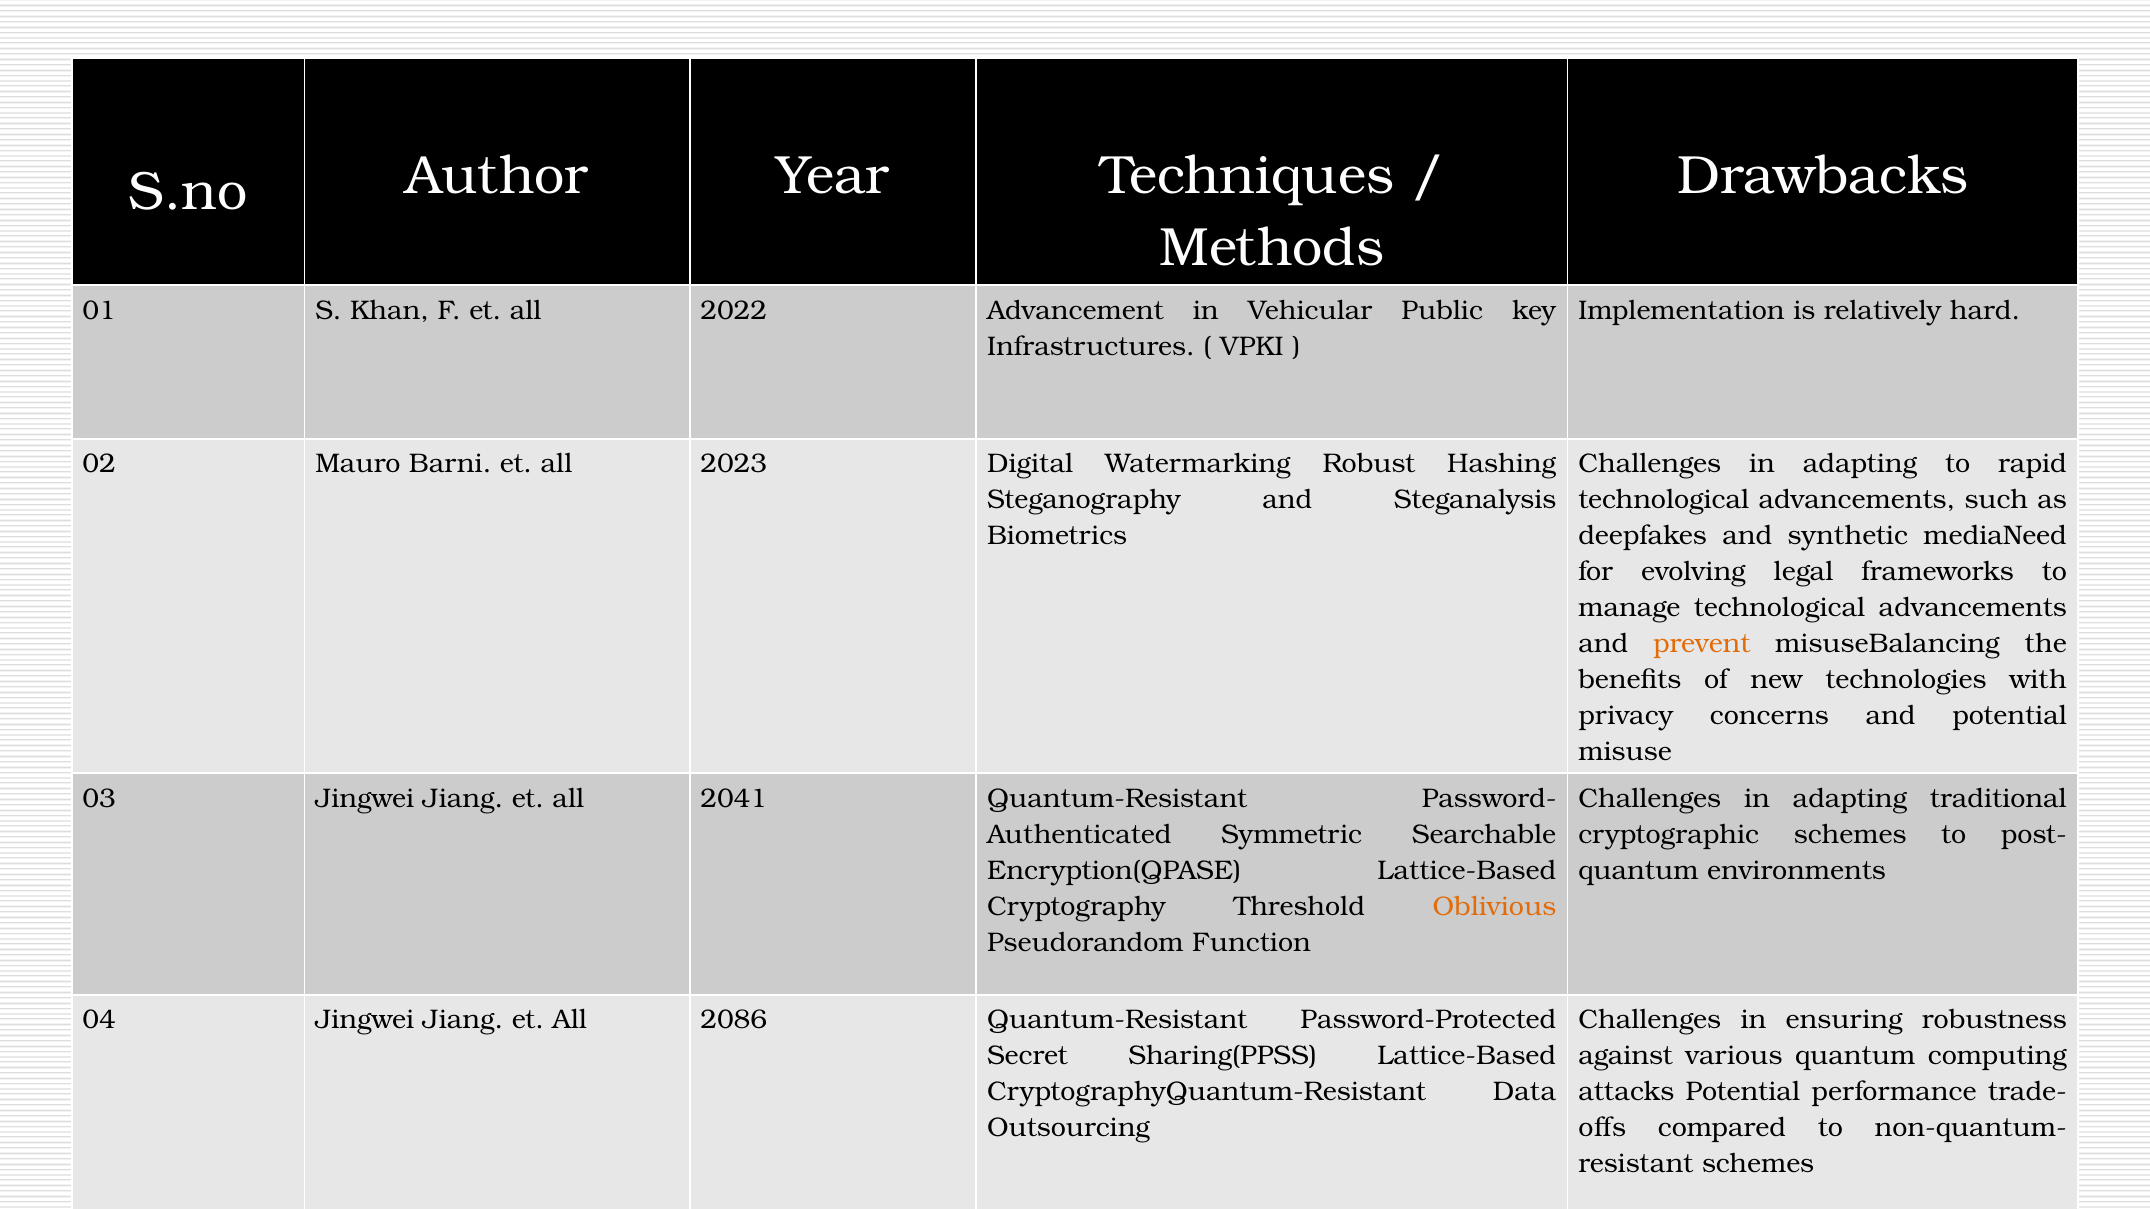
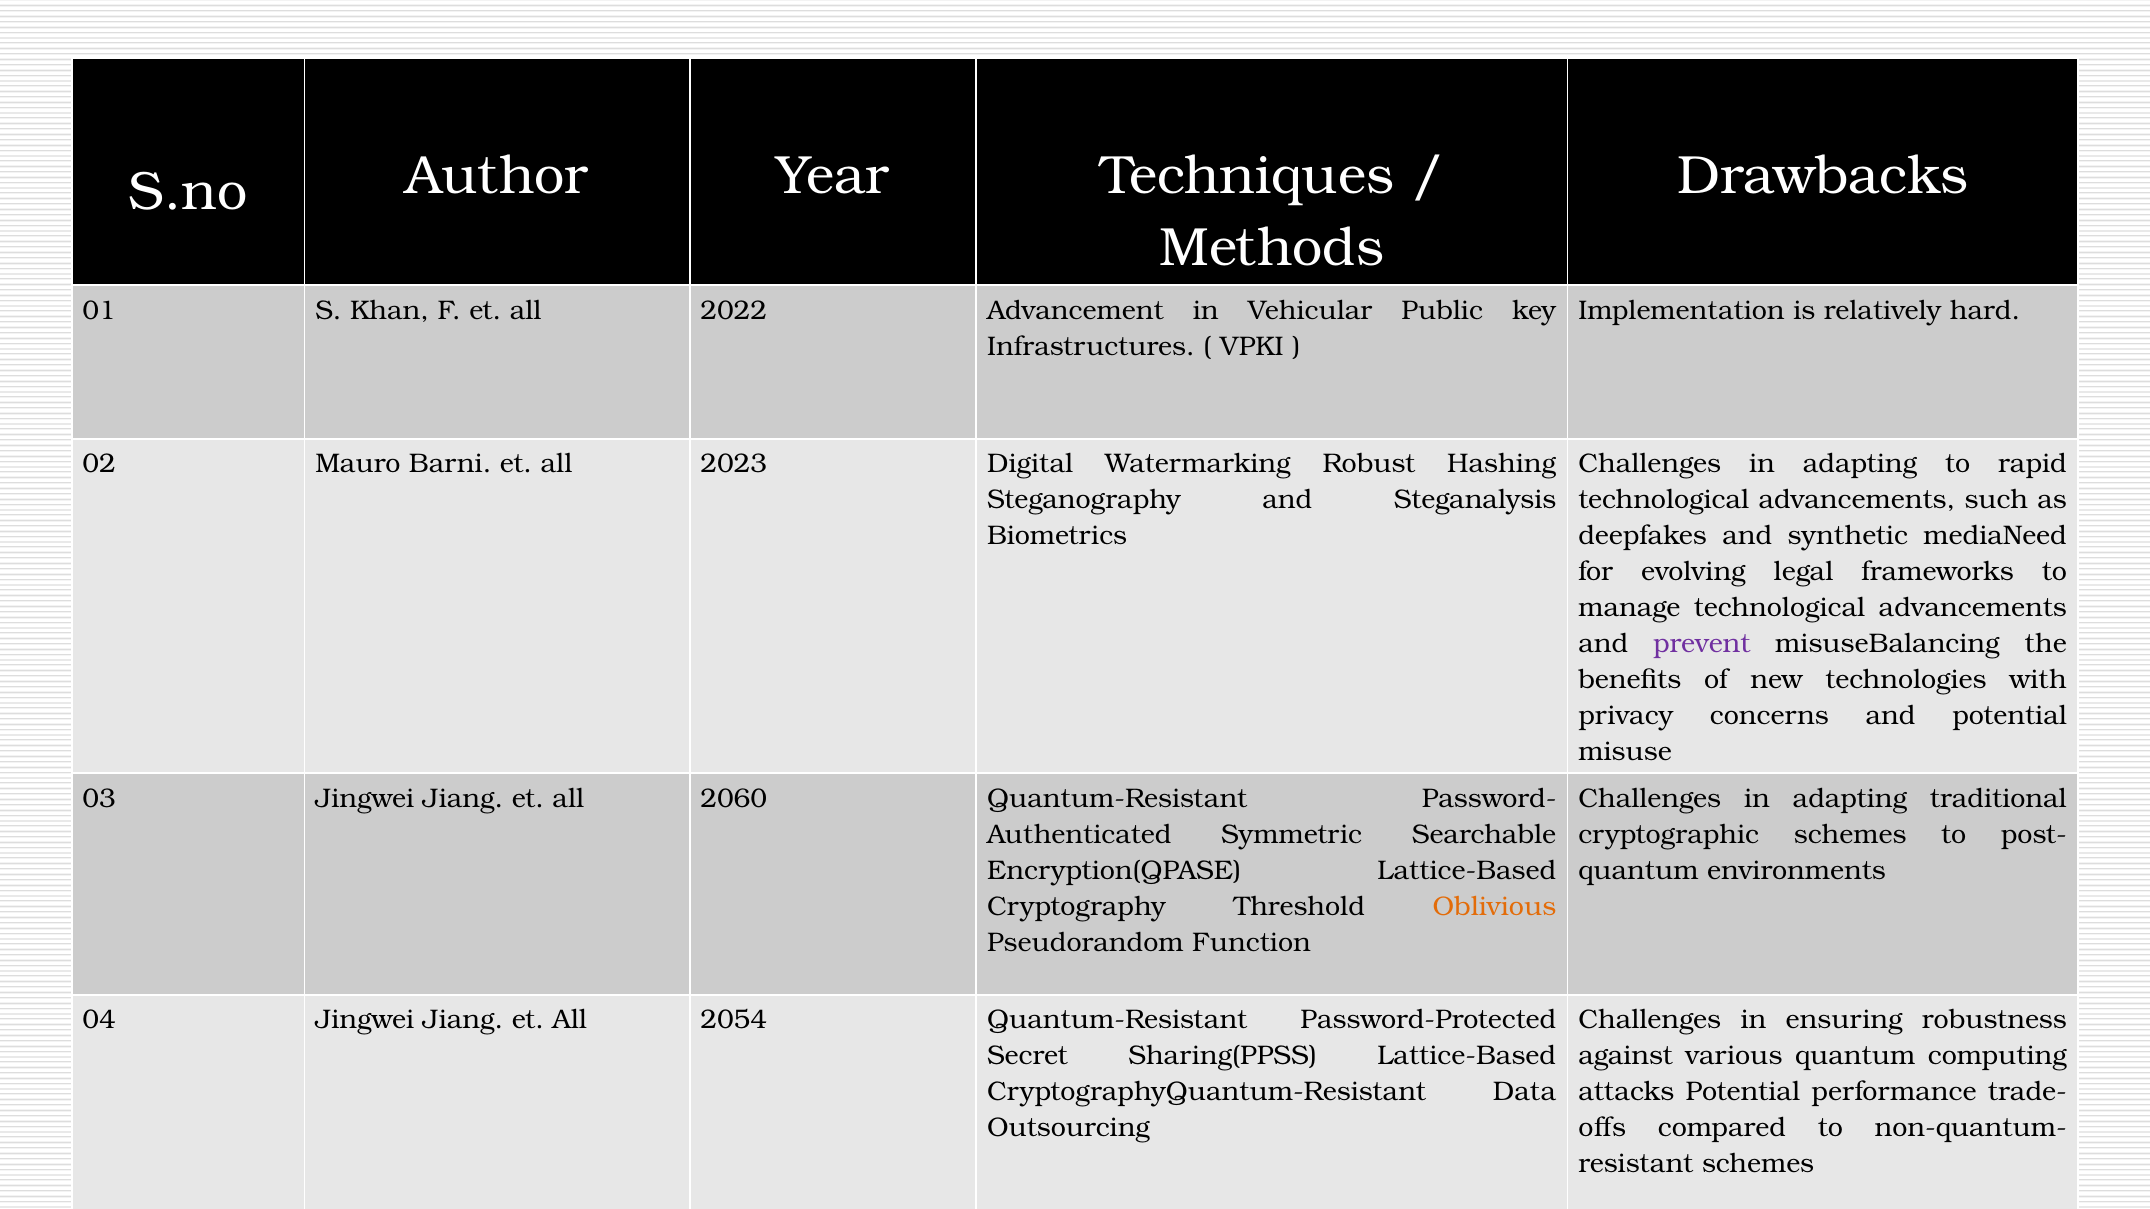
prevent colour: orange -> purple
2041: 2041 -> 2060
2086: 2086 -> 2054
